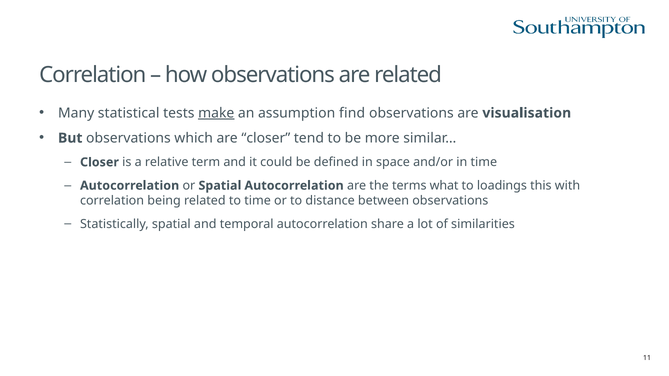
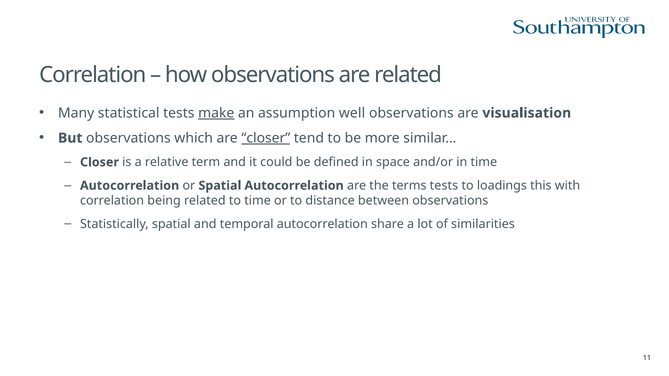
find: find -> well
closer at (266, 138) underline: none -> present
terms what: what -> tests
